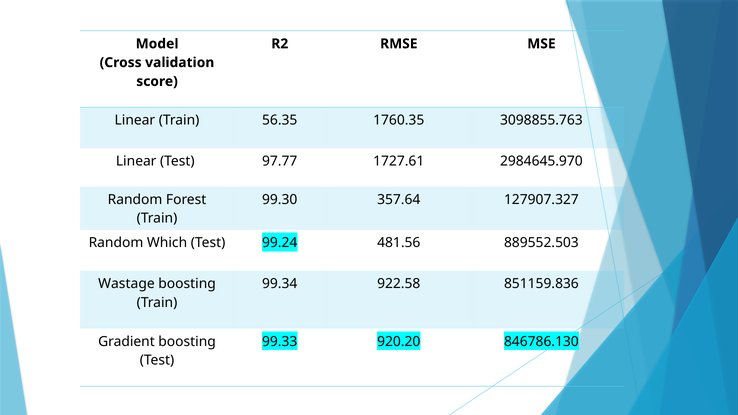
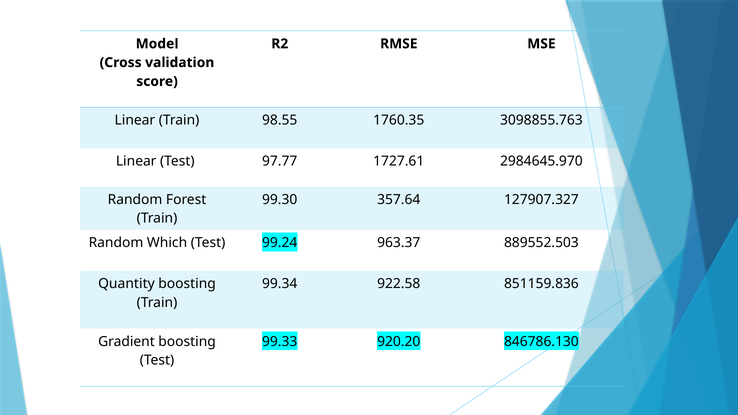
56.35: 56.35 -> 98.55
481.56: 481.56 -> 963.37
Wastage: Wastage -> Quantity
